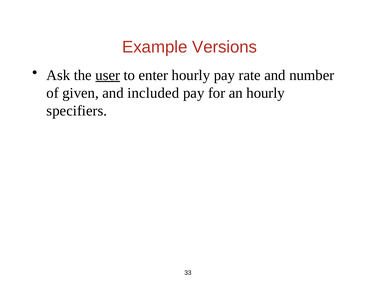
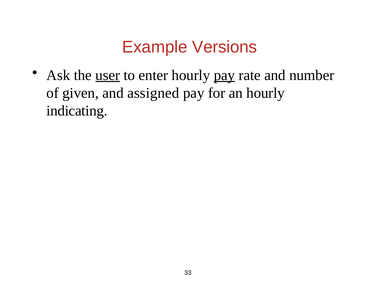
pay at (224, 75) underline: none -> present
included: included -> assigned
specifiers: specifiers -> indicating
